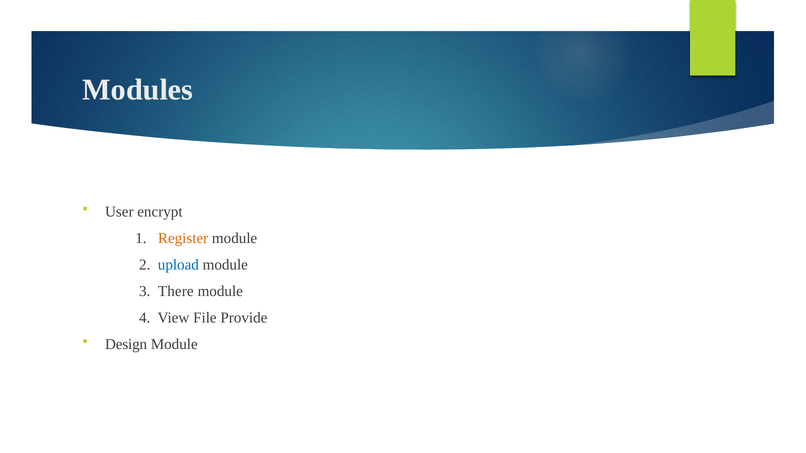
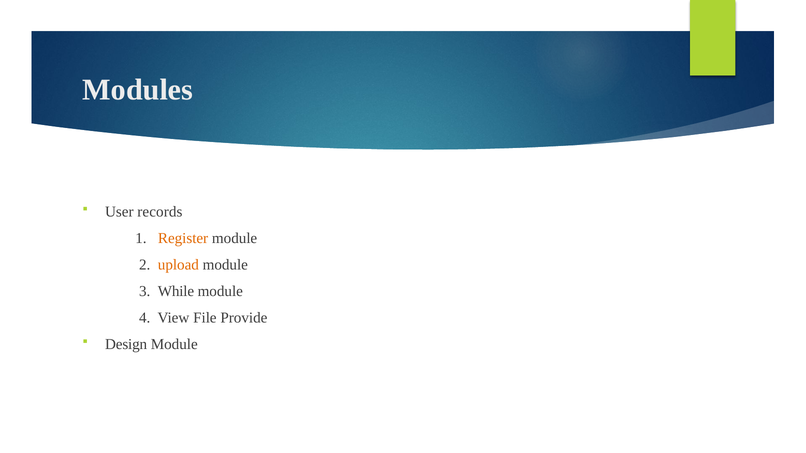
encrypt: encrypt -> records
upload colour: blue -> orange
There: There -> While
